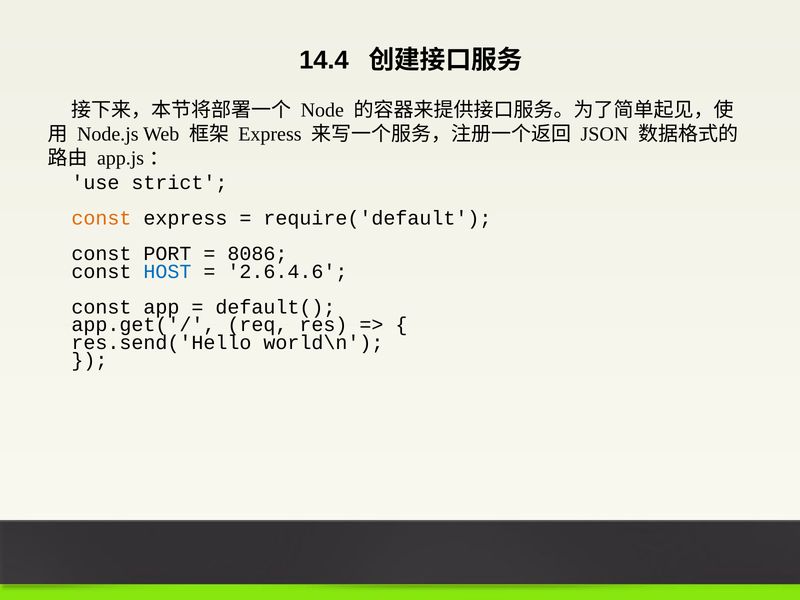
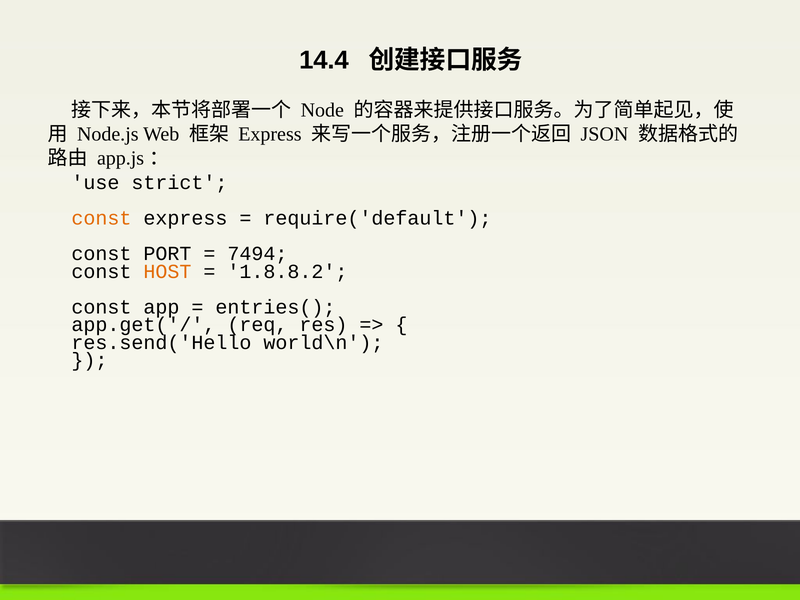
8086: 8086 -> 7494
HOST colour: blue -> orange
2.6.4.6: 2.6.4.6 -> 1.8.8.2
default(: default( -> entries(
